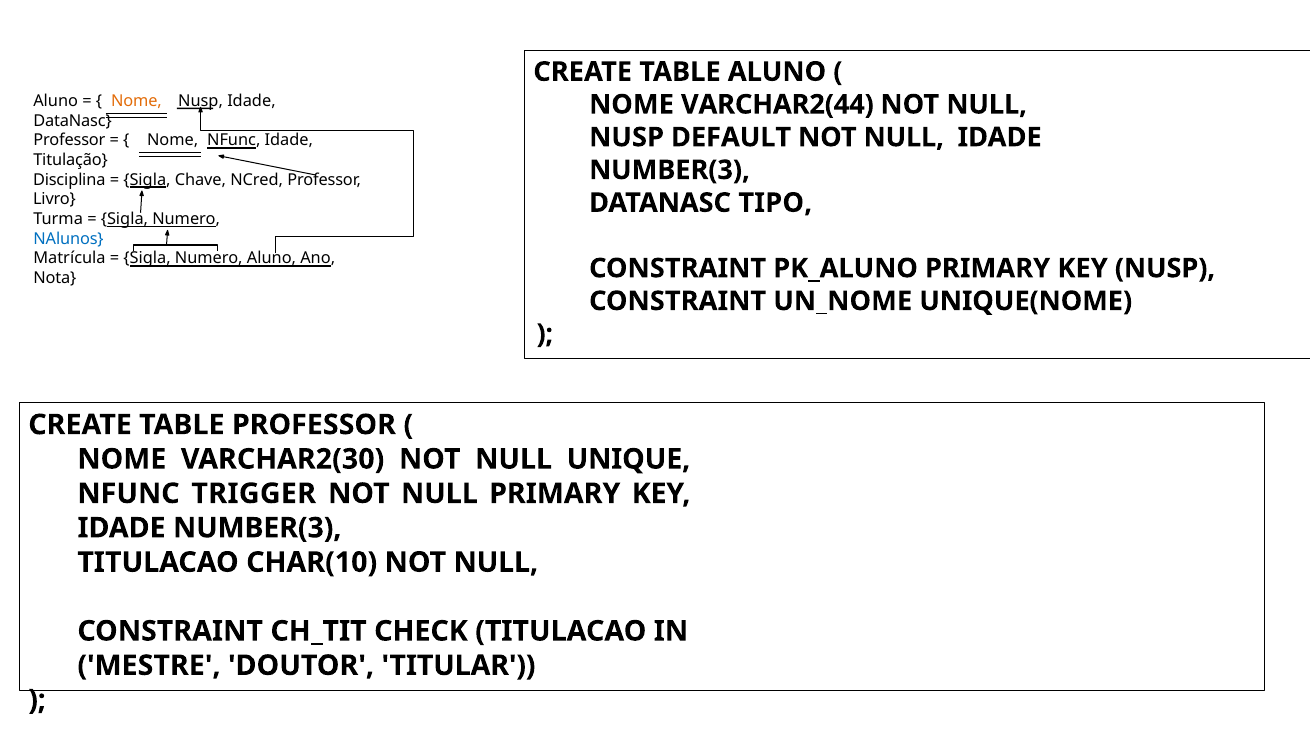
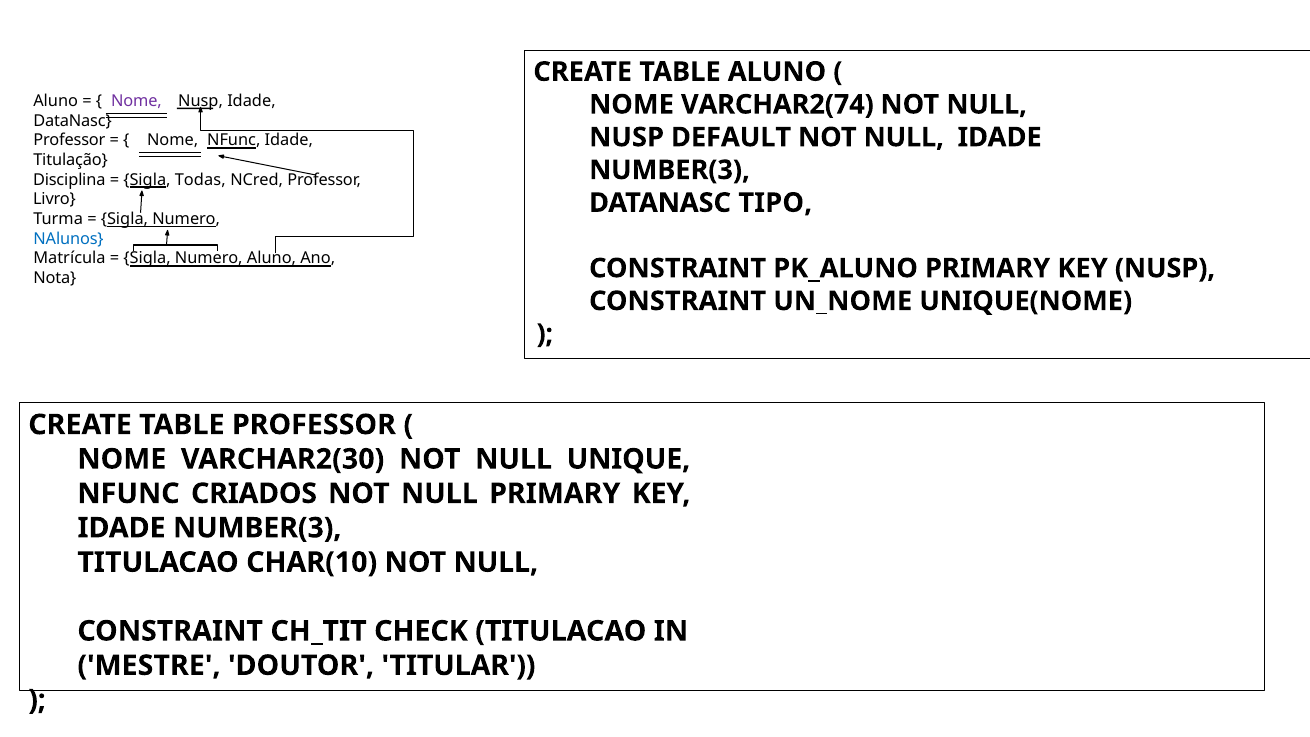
Nome at (136, 101) colour: orange -> purple
VARCHAR2(44: VARCHAR2(44 -> VARCHAR2(74
Chave: Chave -> Todas
TRIGGER: TRIGGER -> CRIADOS
